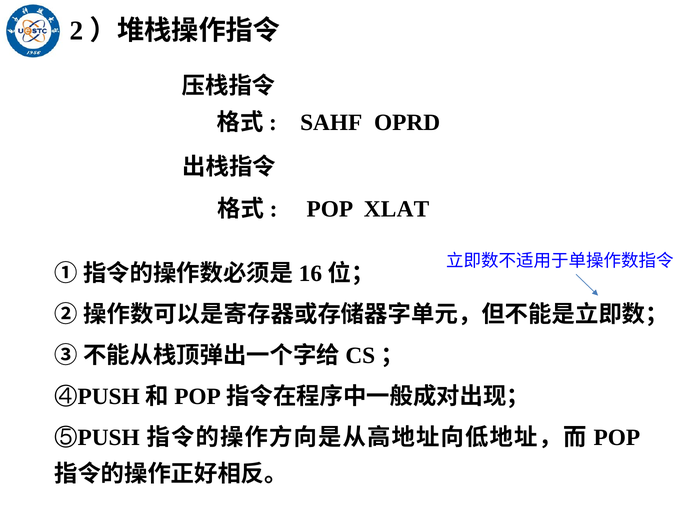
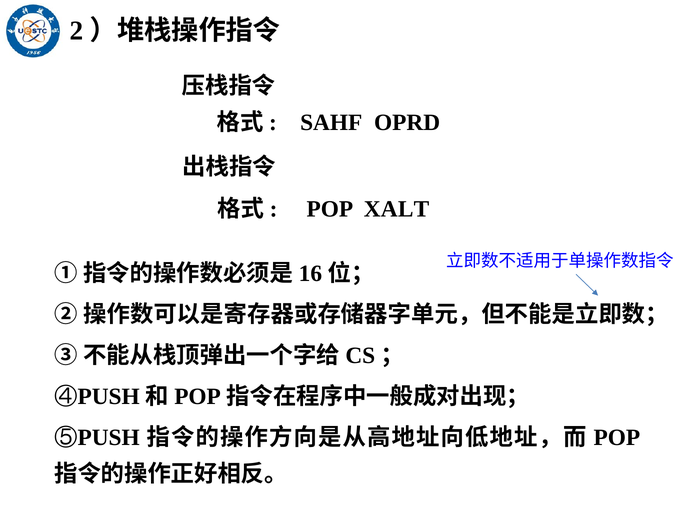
XLAT: XLAT -> XALT
